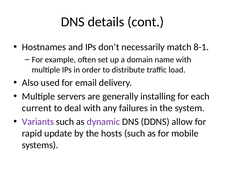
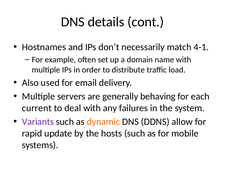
8-1: 8-1 -> 4-1
installing: installing -> behaving
dynamic colour: purple -> orange
